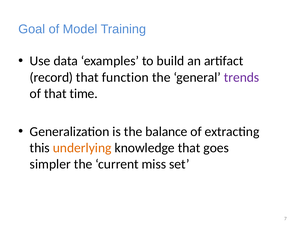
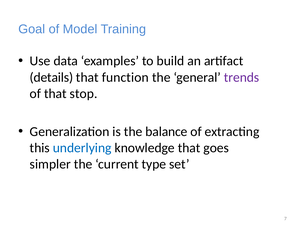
record: record -> details
time: time -> stop
underlying colour: orange -> blue
miss: miss -> type
